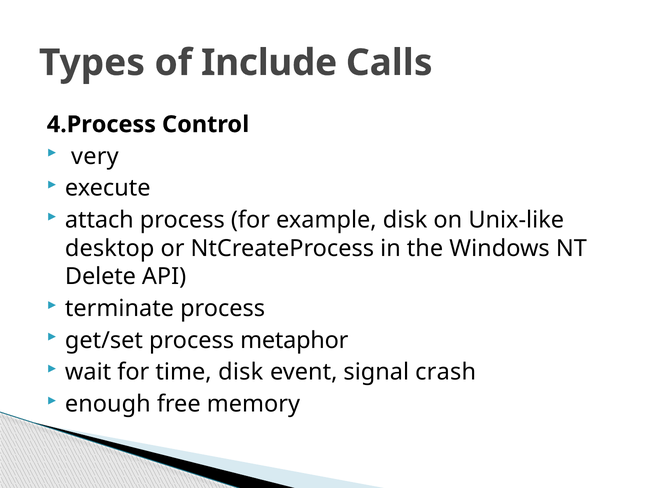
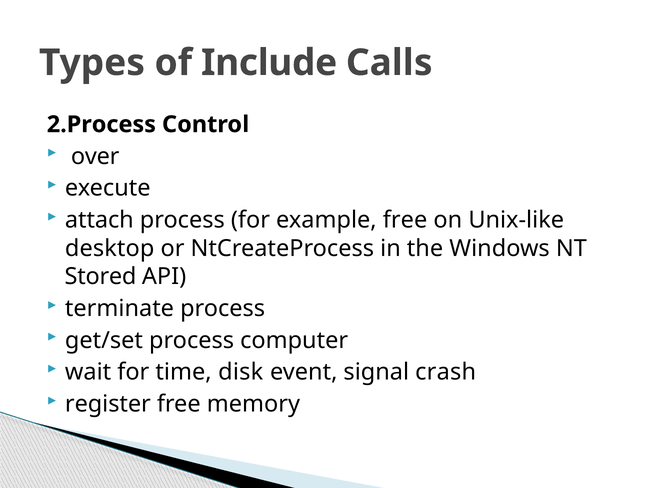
4.Process: 4.Process -> 2.Process
very: very -> over
example disk: disk -> free
Delete: Delete -> Stored
metaphor: metaphor -> computer
enough: enough -> register
